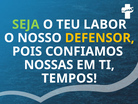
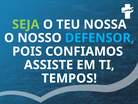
LABOR: LABOR -> NOSSA
DEFENSOR colour: yellow -> light blue
NOSSAS: NOSSAS -> ASSISTE
